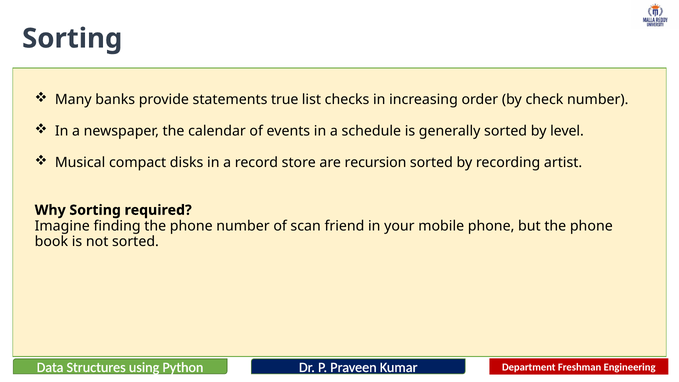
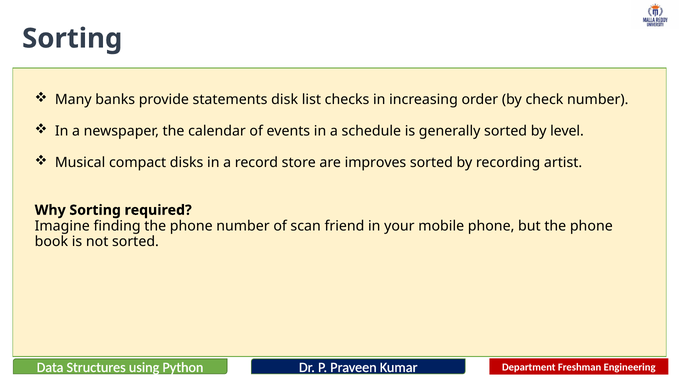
true: true -> disk
recursion: recursion -> improves
